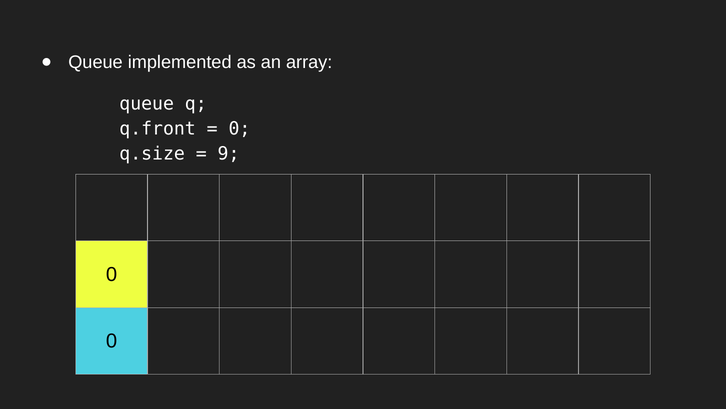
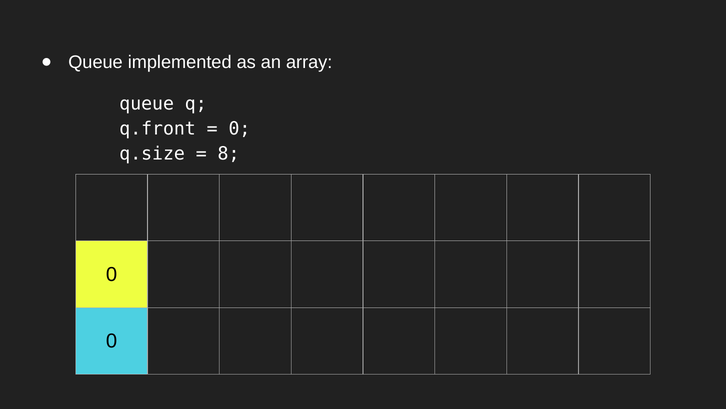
9: 9 -> 8
